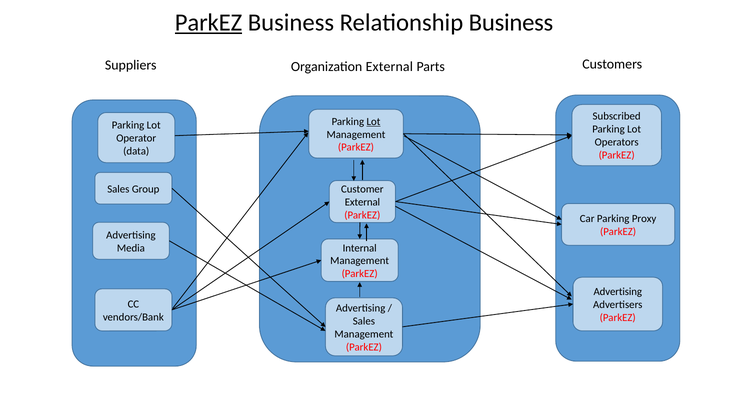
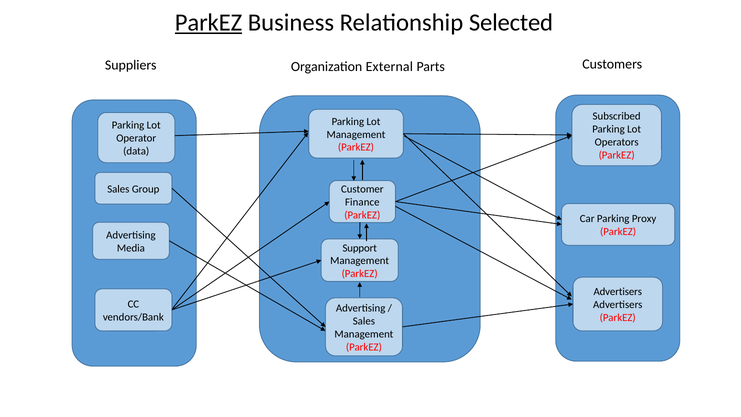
Relationship Business: Business -> Selected
Lot at (373, 121) underline: present -> none
External at (362, 202): External -> Finance
Internal: Internal -> Support
Advertising at (618, 292): Advertising -> Advertisers
